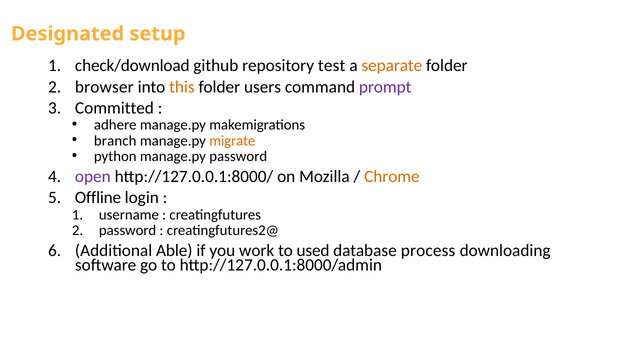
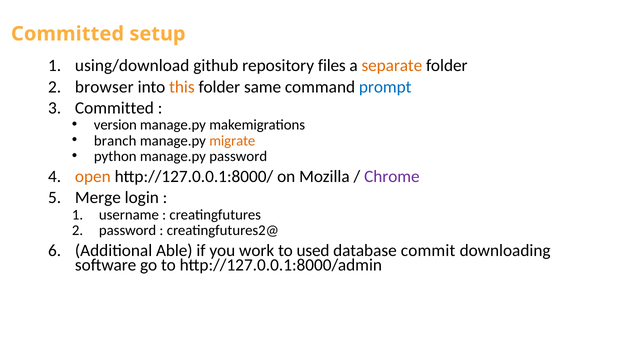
Designated at (68, 34): Designated -> Committed
check/download: check/download -> using/download
test: test -> files
users: users -> same
prompt colour: purple -> blue
adhere: adhere -> version
open colour: purple -> orange
Chrome colour: orange -> purple
Offline: Offline -> Merge
process: process -> commit
